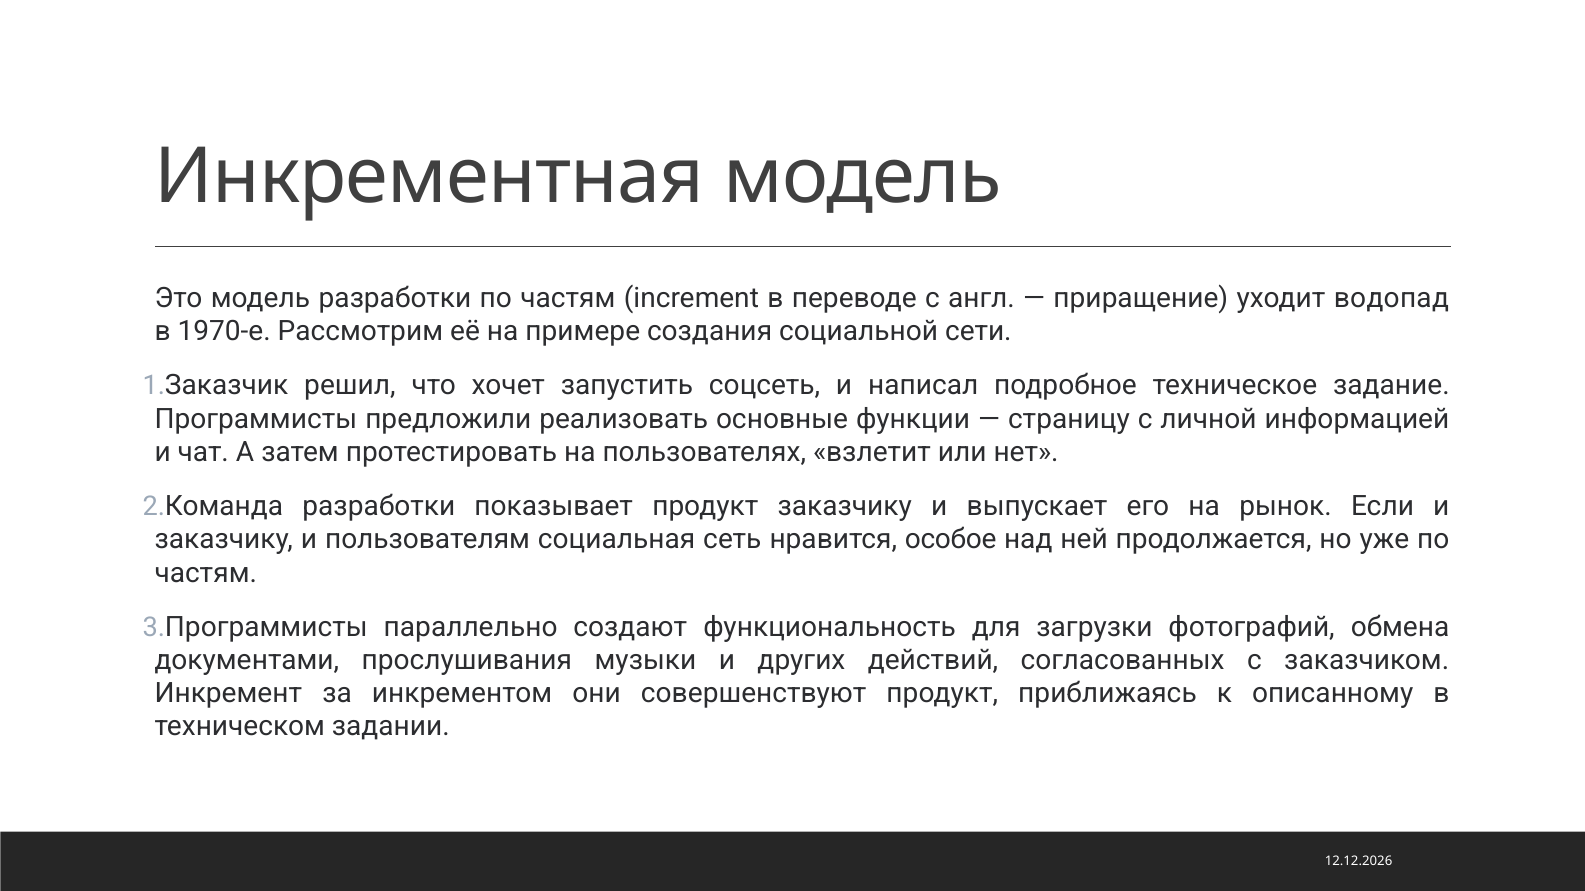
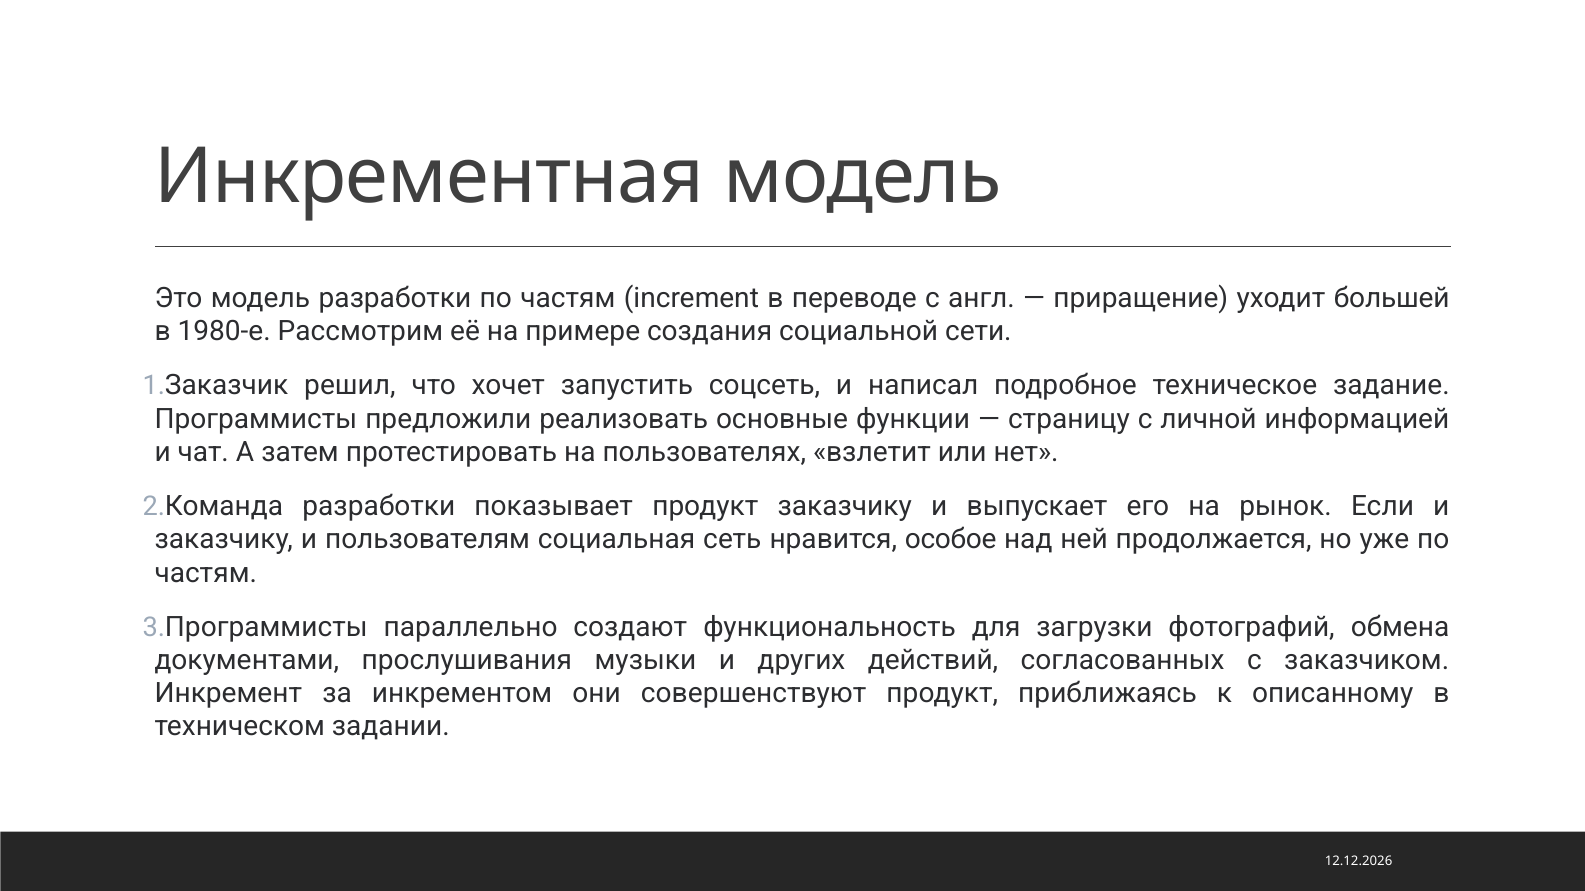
водопад: водопад -> большей
1970-е: 1970-е -> 1980-е
